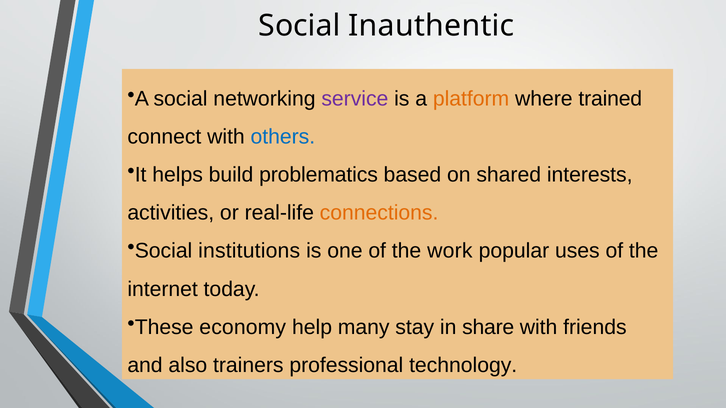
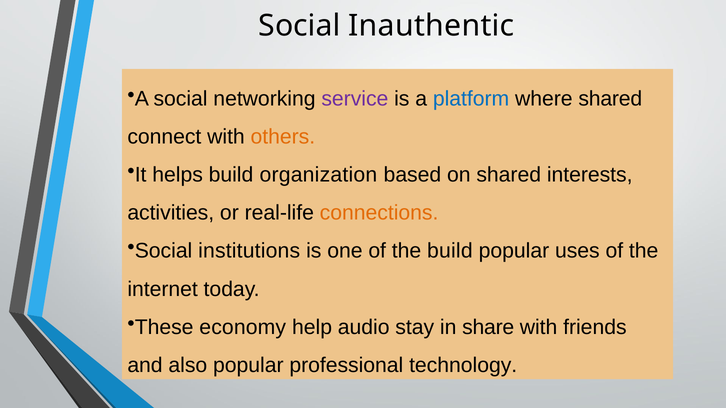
platform colour: orange -> blue
where trained: trained -> shared
others colour: blue -> orange
problematics: problematics -> organization
the work: work -> build
many: many -> audio
also trainers: trainers -> popular
